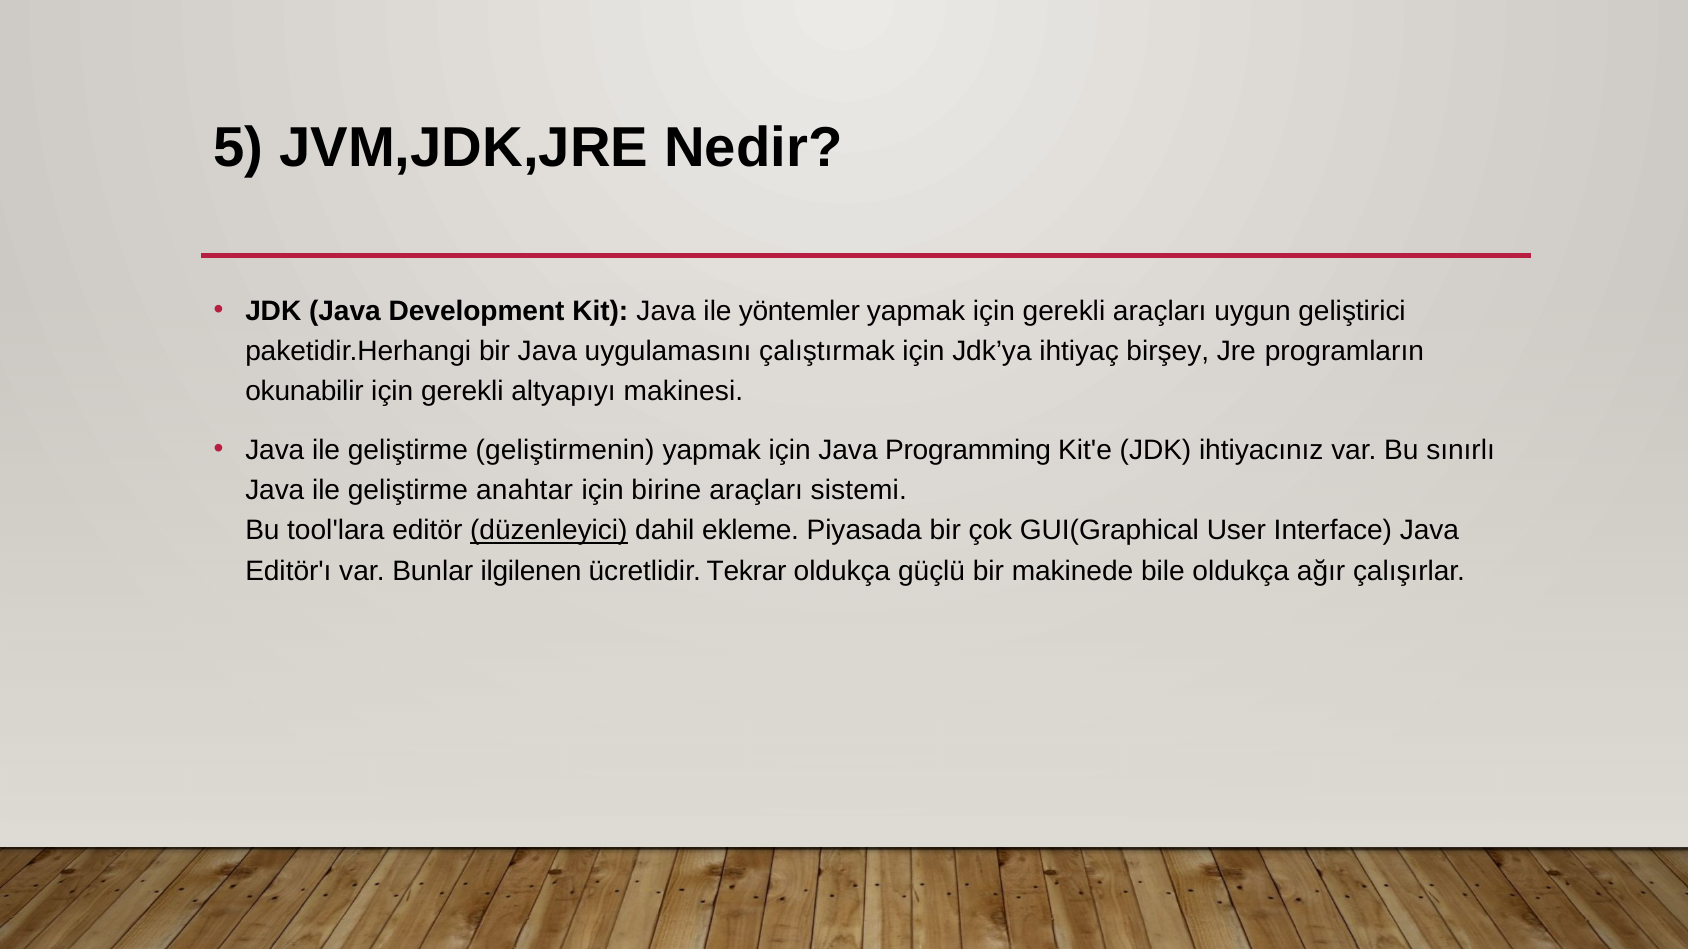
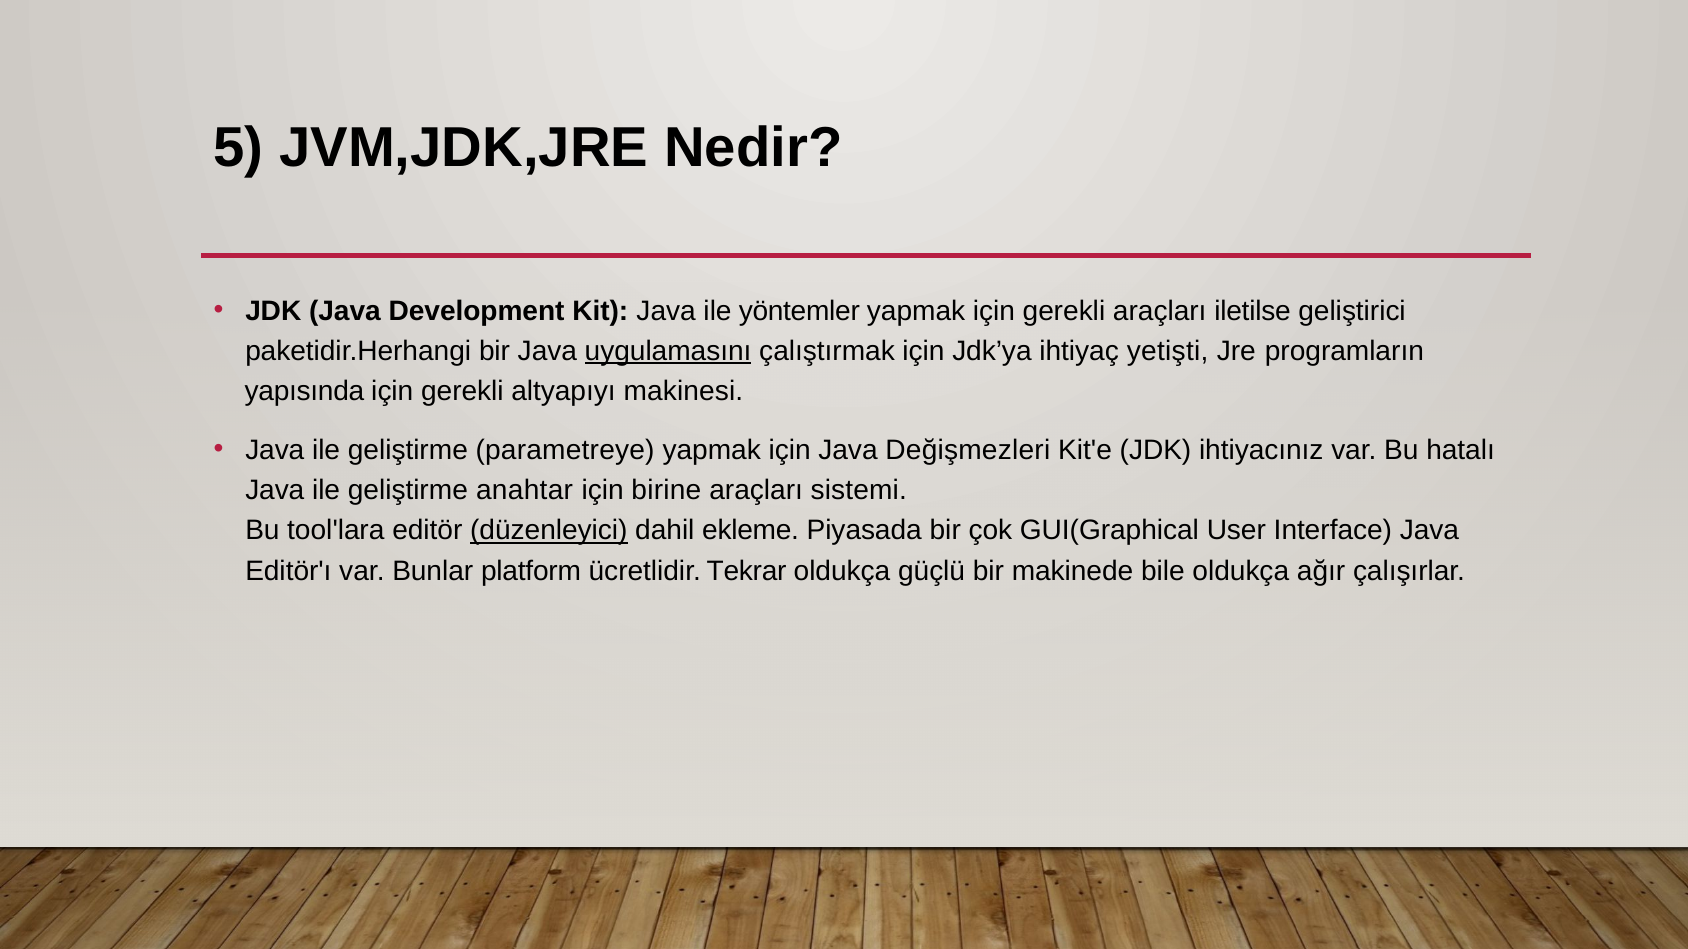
uygun: uygun -> iletilse
uygulamasını underline: none -> present
birşey: birşey -> yetişti
okunabilir: okunabilir -> yapısında
geliştirmenin: geliştirmenin -> parametreye
Programming: Programming -> Değişmezleri
sınırlı: sınırlı -> hatalı
ilgilenen: ilgilenen -> platform
